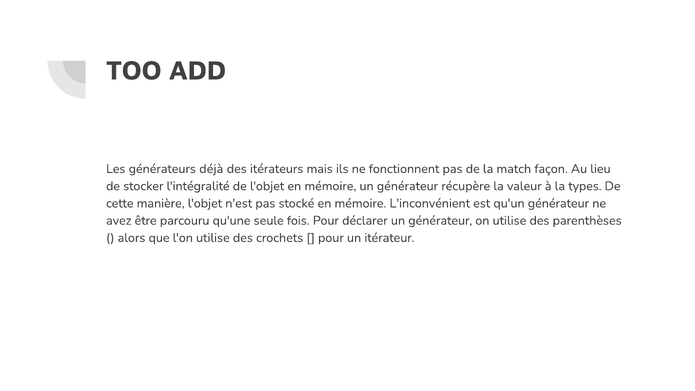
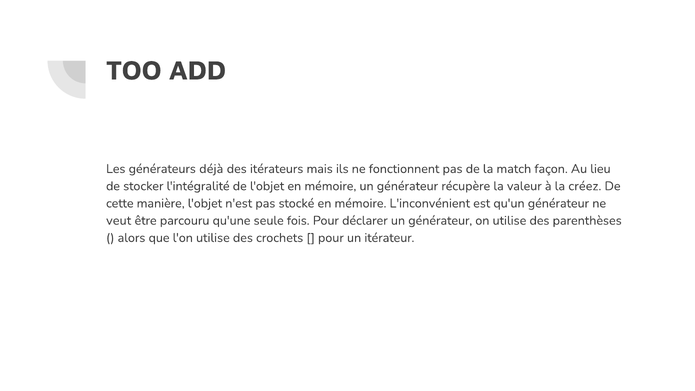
types: types -> créez
avez: avez -> veut
